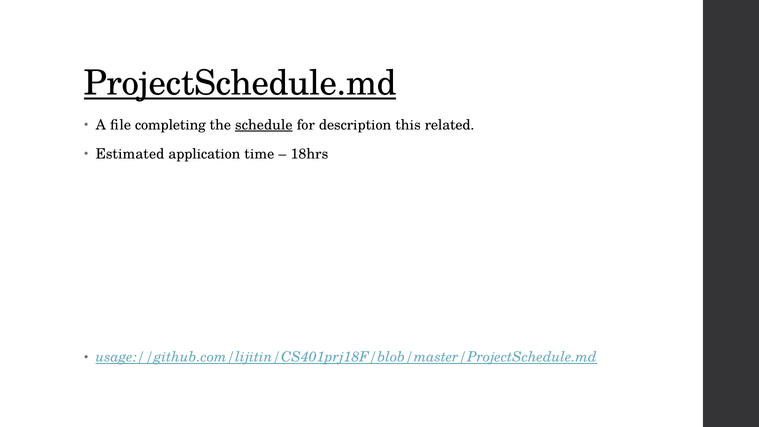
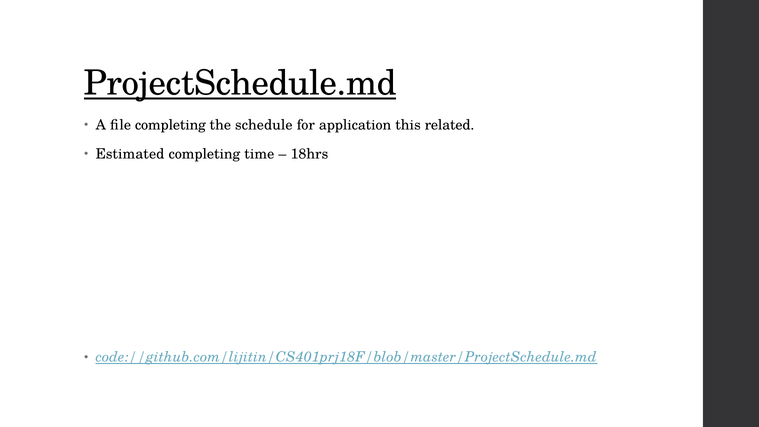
schedule underline: present -> none
description: description -> application
Estimated application: application -> completing
usage://github.com/lijitin/CS401prj18F/blob/master/ProjectSchedule.md: usage://github.com/lijitin/CS401prj18F/blob/master/ProjectSchedule.md -> code://github.com/lijitin/CS401prj18F/blob/master/ProjectSchedule.md
